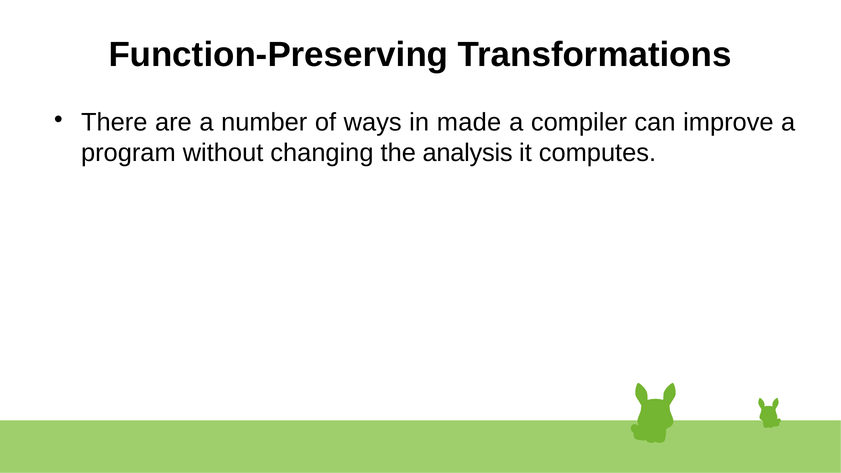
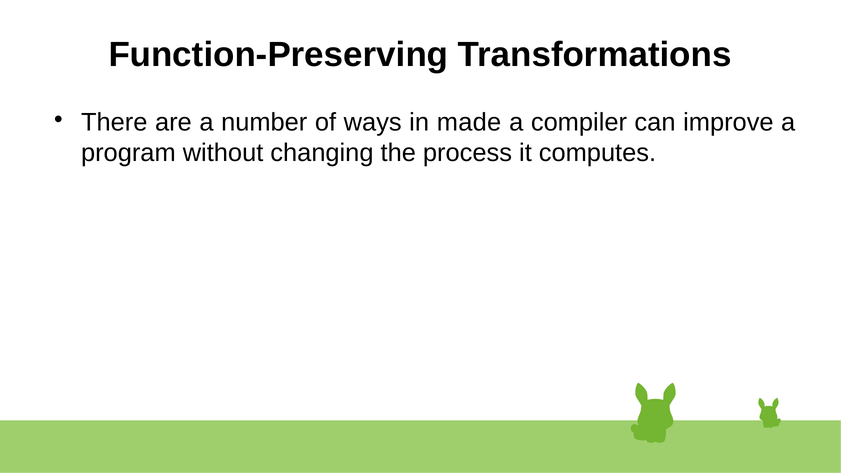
analysis: analysis -> process
